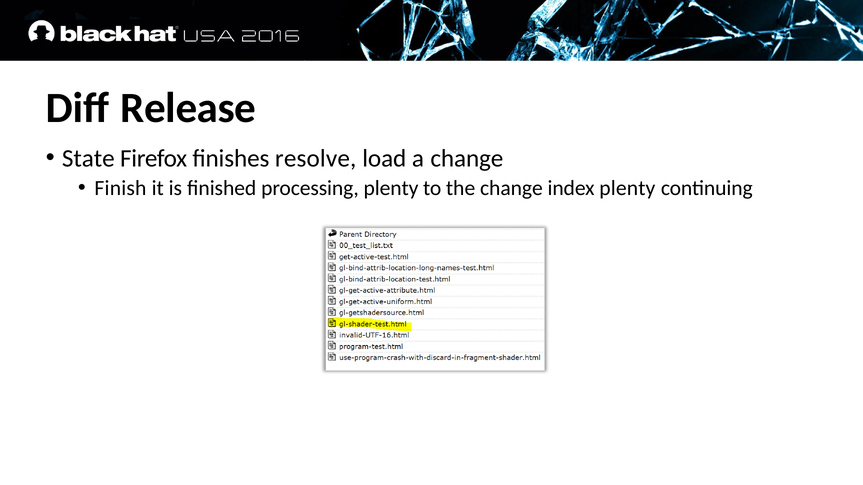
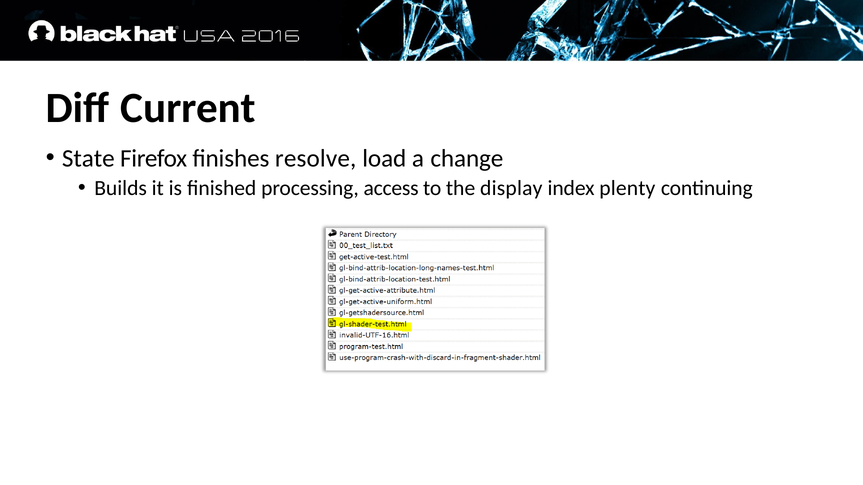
Release: Release -> Current
Finish: Finish -> Builds
processing plenty: plenty -> access
the change: change -> display
